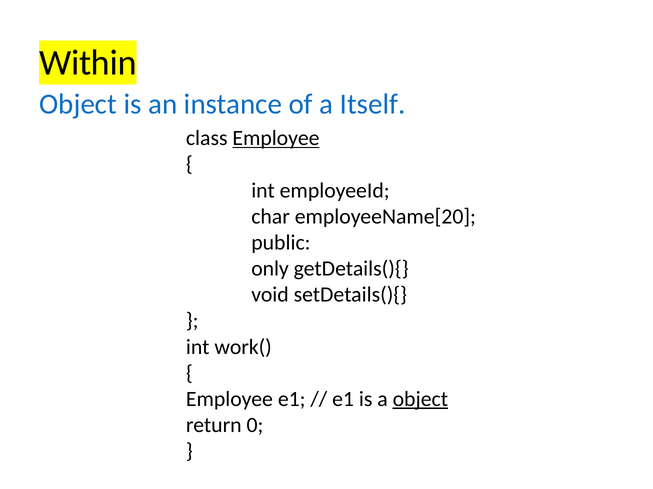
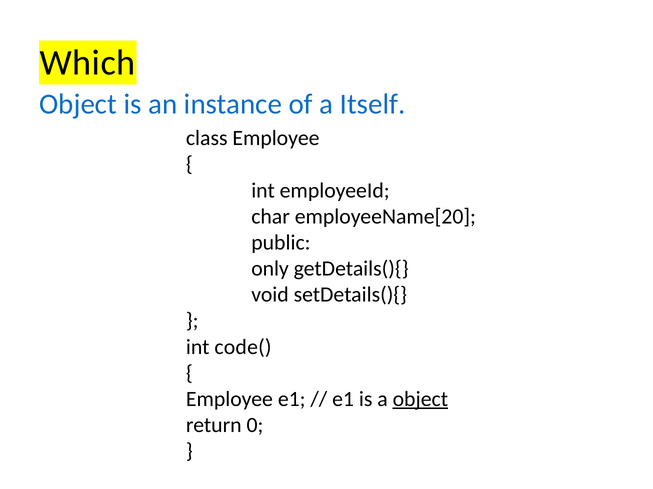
Within: Within -> Which
Employee at (276, 138) underline: present -> none
work(: work( -> code(
